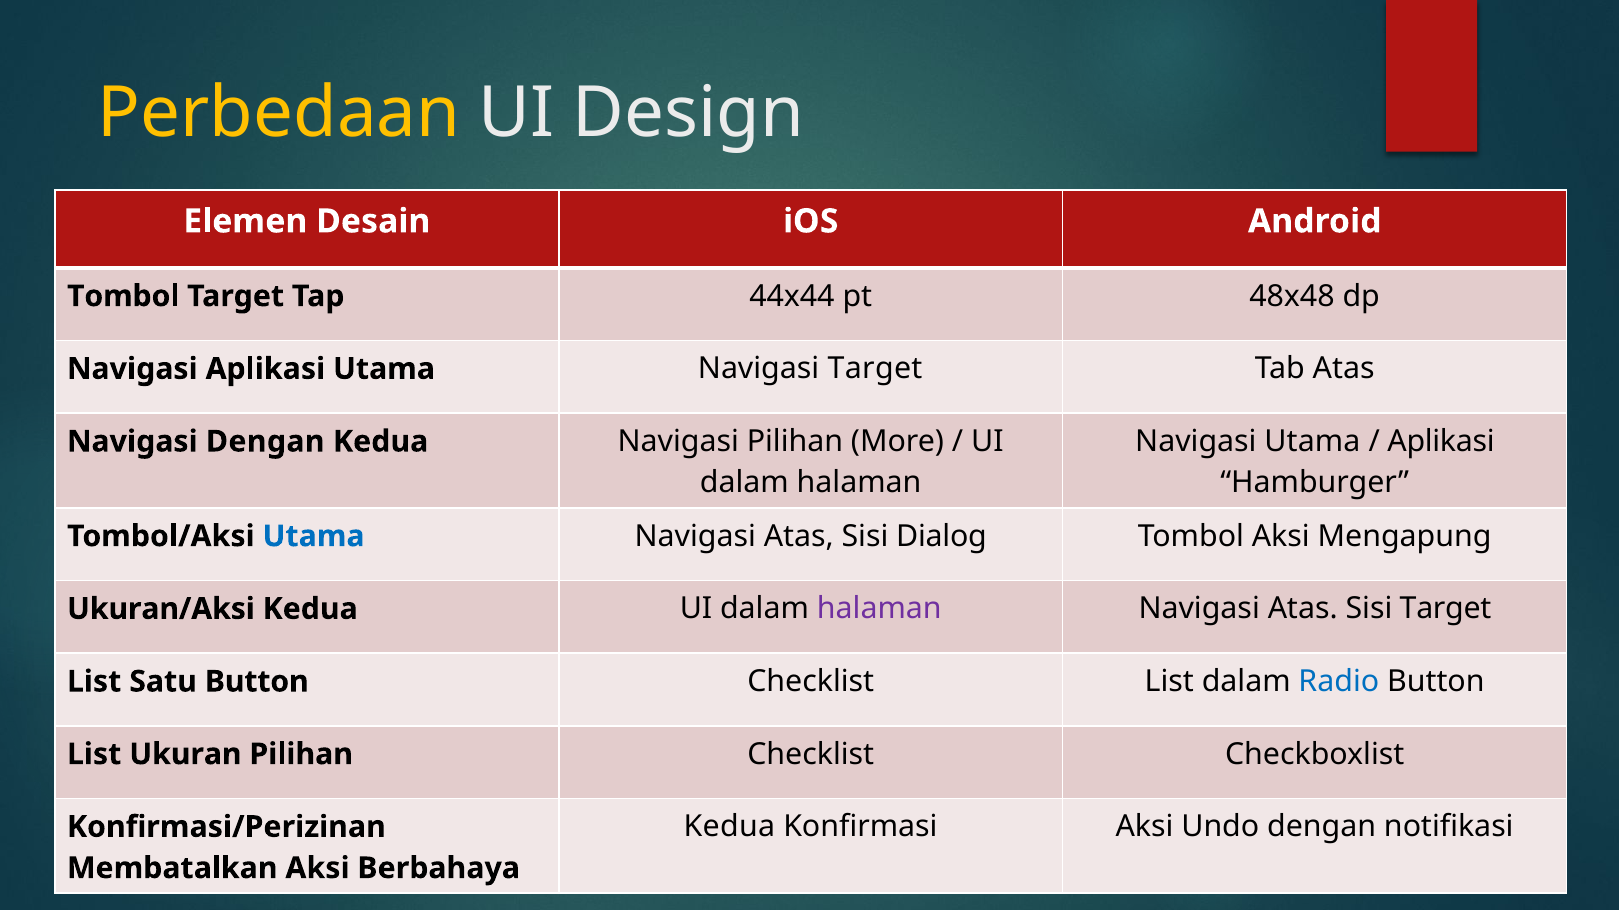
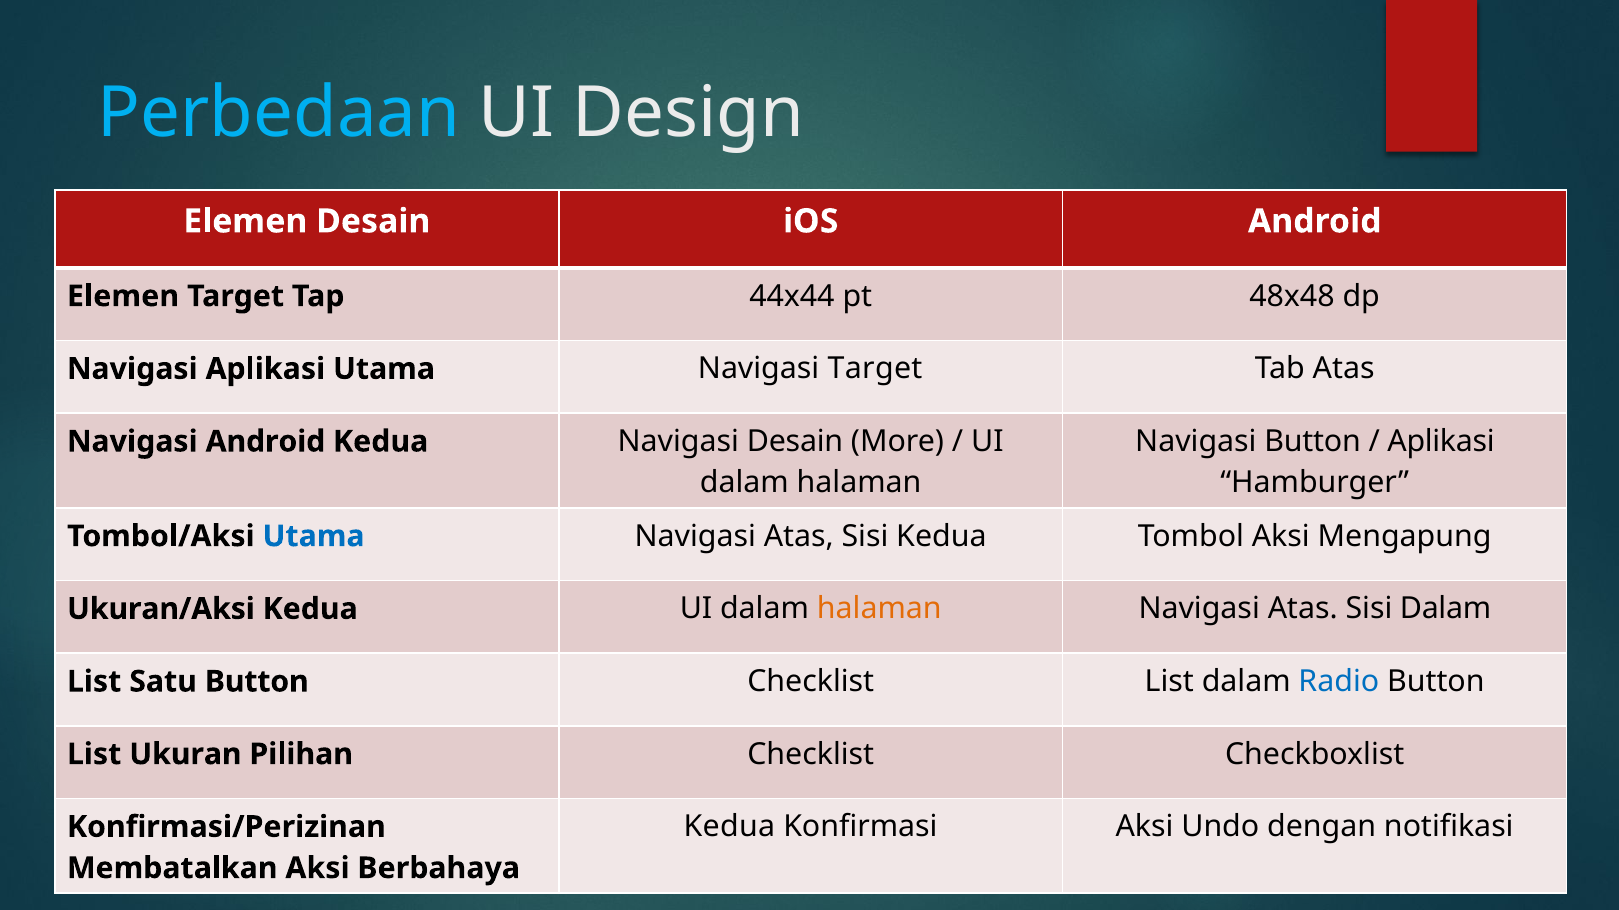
Perbedaan colour: yellow -> light blue
Tombol at (123, 296): Tombol -> Elemen
Navigasi Utama: Utama -> Button
Navigasi Dengan: Dengan -> Android
Navigasi Pilihan: Pilihan -> Desain
Sisi Dialog: Dialog -> Kedua
halaman at (879, 609) colour: purple -> orange
Sisi Target: Target -> Dalam
